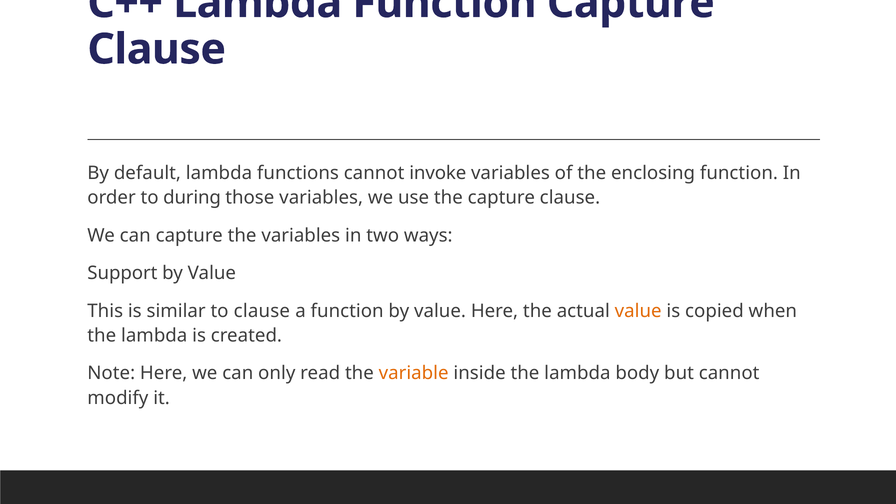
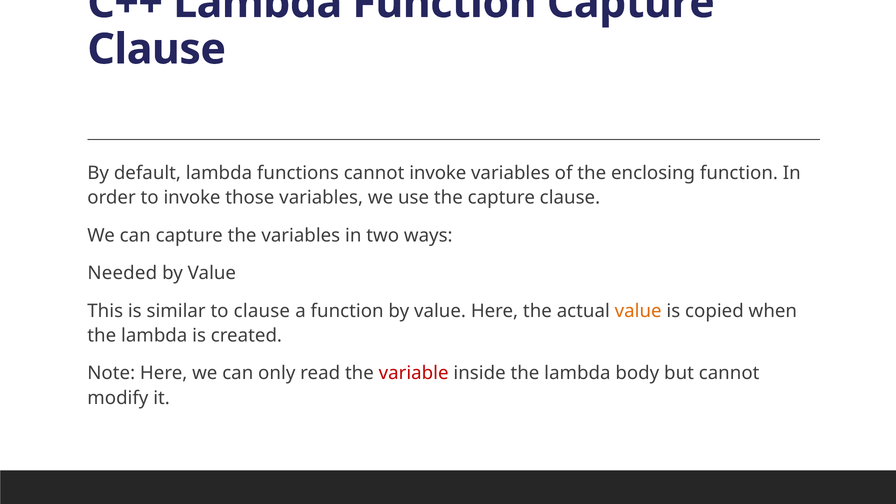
to during: during -> invoke
Support: Support -> Needed
variable colour: orange -> red
